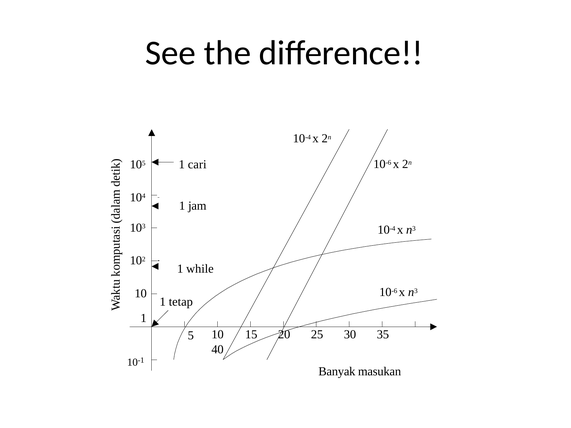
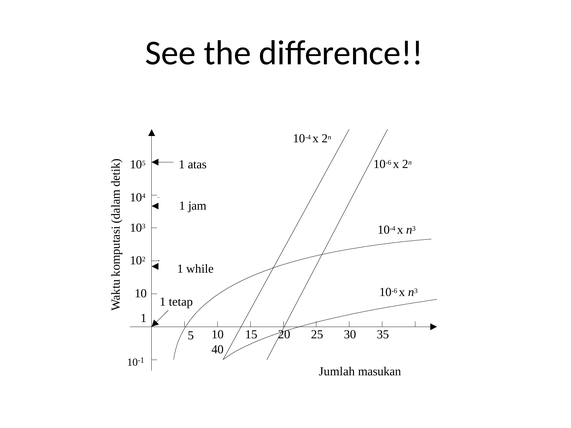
cari: cari -> atas
Banyak: Banyak -> Jumlah
